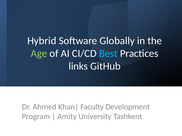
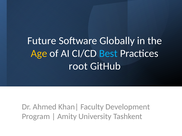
Hybrid: Hybrid -> Future
Age colour: light green -> yellow
links: links -> root
